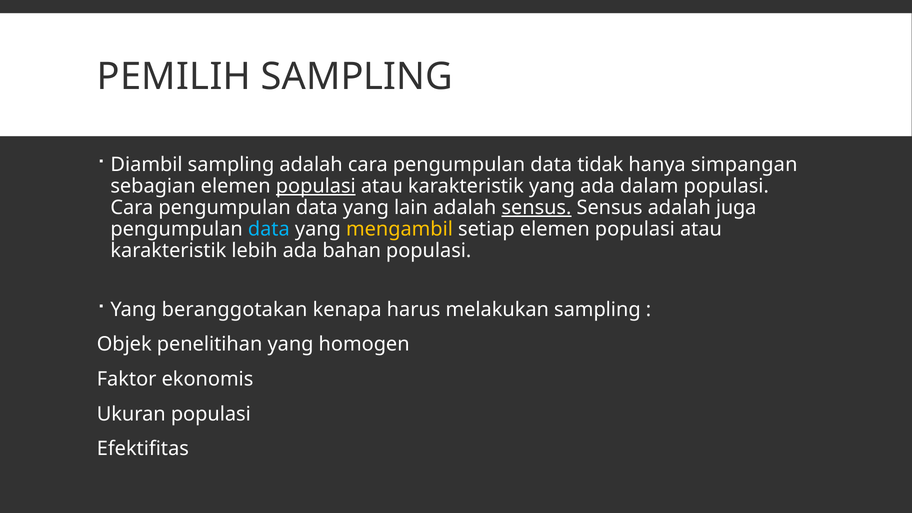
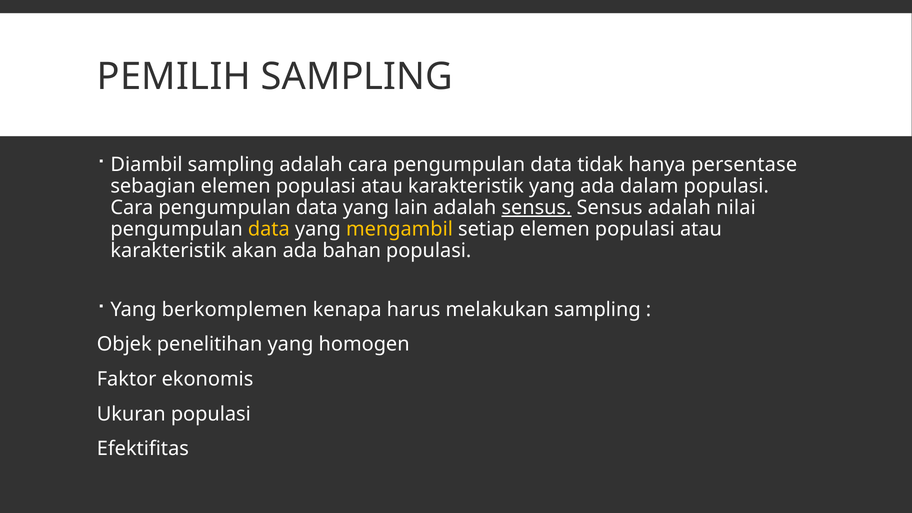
simpangan: simpangan -> persentase
populasi at (316, 186) underline: present -> none
juga: juga -> nilai
data at (269, 229) colour: light blue -> yellow
lebih: lebih -> akan
beranggotakan: beranggotakan -> berkomplemen
